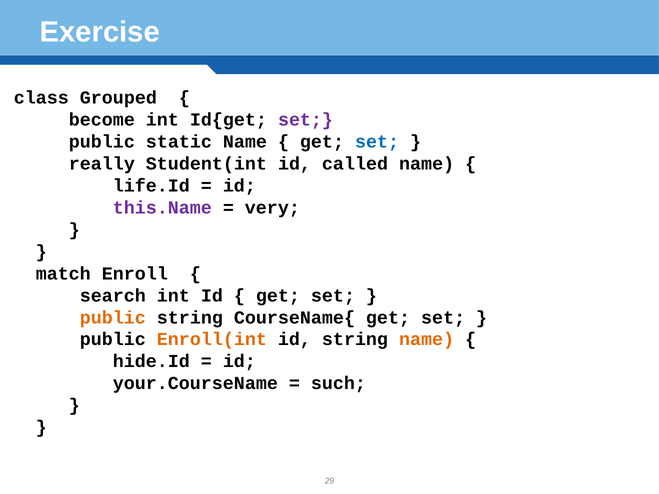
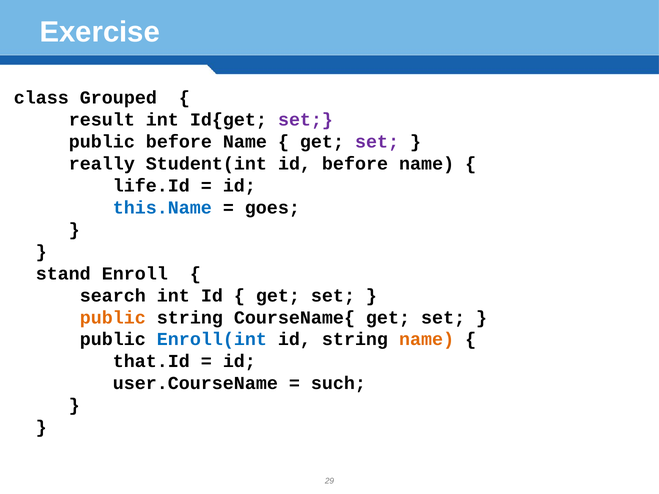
become: become -> result
public static: static -> before
set at (377, 142) colour: blue -> purple
id called: called -> before
this.Name colour: purple -> blue
very: very -> goes
match: match -> stand
Enroll(int colour: orange -> blue
hide.Id: hide.Id -> that.Id
your.CourseName: your.CourseName -> user.CourseName
